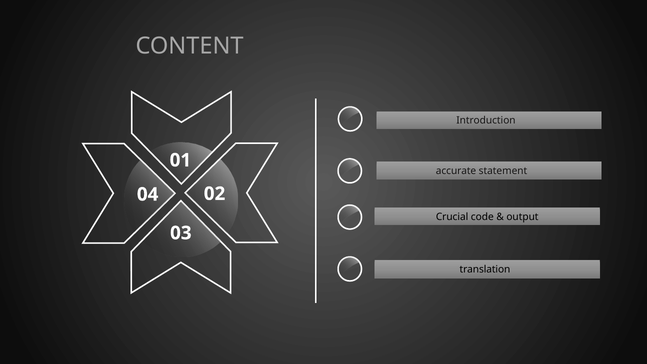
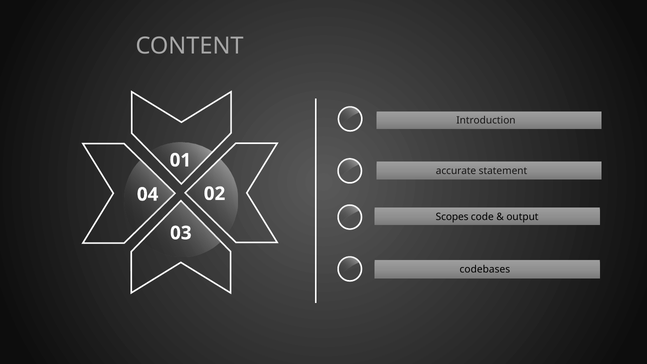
Crucial: Crucial -> Scopes
translation: translation -> codebases
